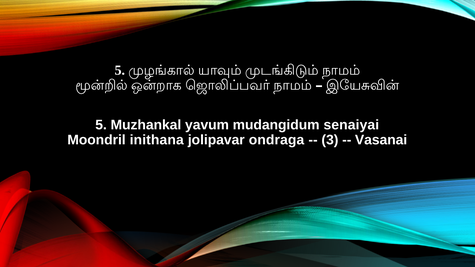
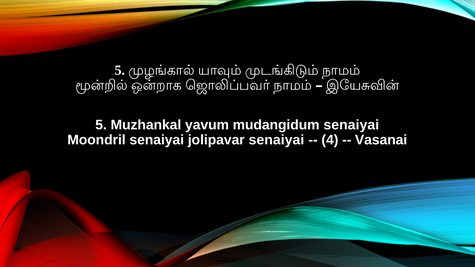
Moondril inithana: inithana -> senaiyai
jolipavar ondraga: ondraga -> senaiyai
3: 3 -> 4
